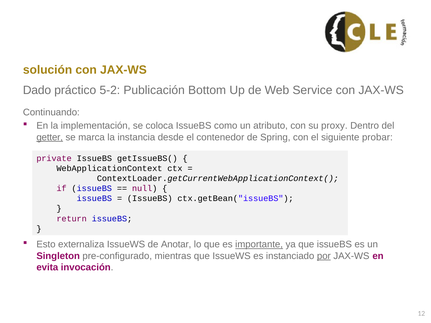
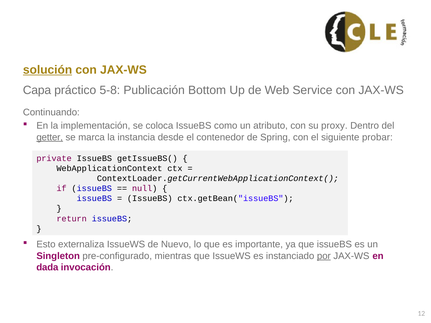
solución underline: none -> present
Dado: Dado -> Capa
5-2: 5-2 -> 5-8
Anotar: Anotar -> Nuevo
importante underline: present -> none
evita: evita -> dada
